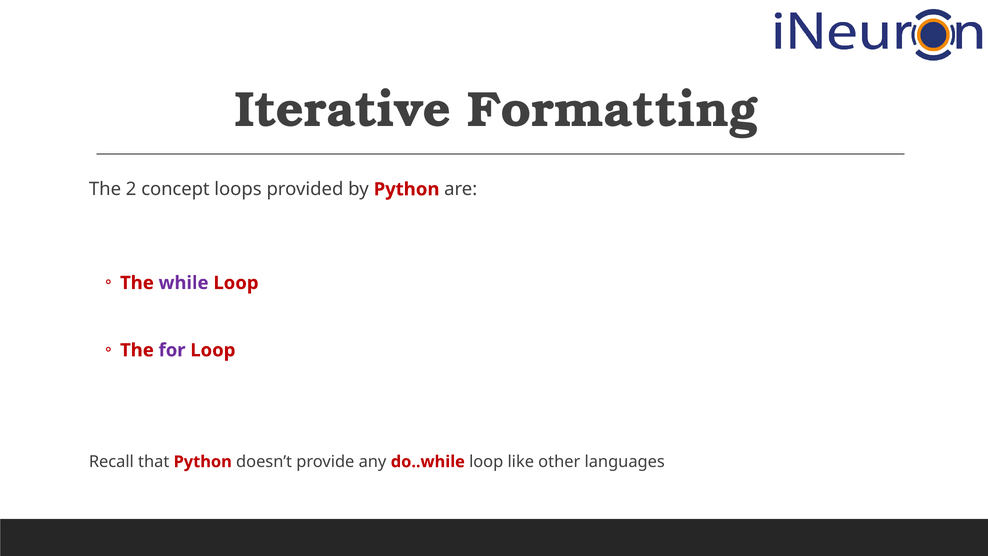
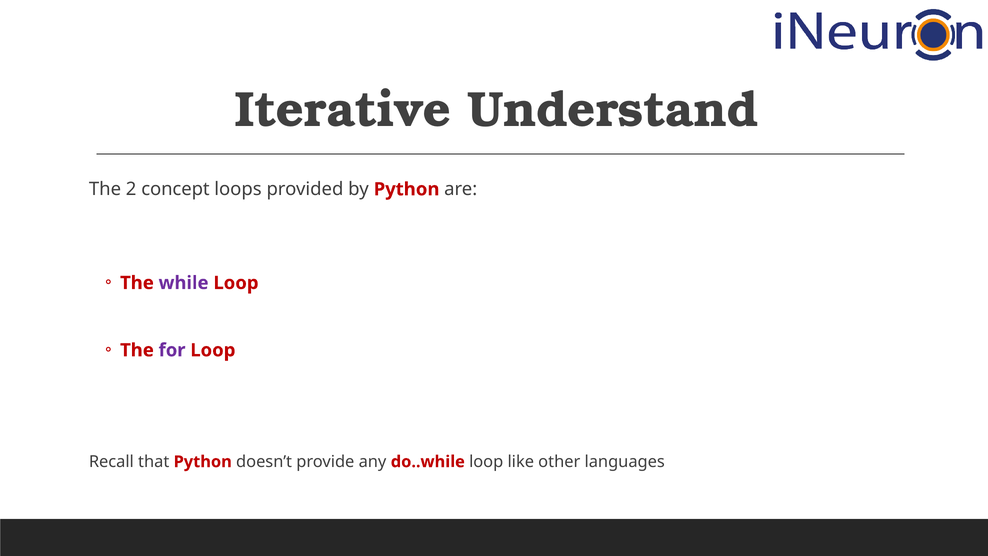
Formatting: Formatting -> Understand
